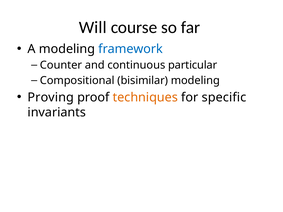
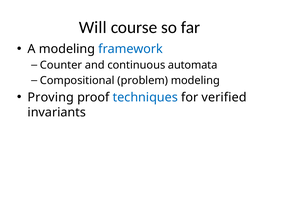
particular: particular -> automata
bisimilar: bisimilar -> problem
techniques colour: orange -> blue
specific: specific -> verified
